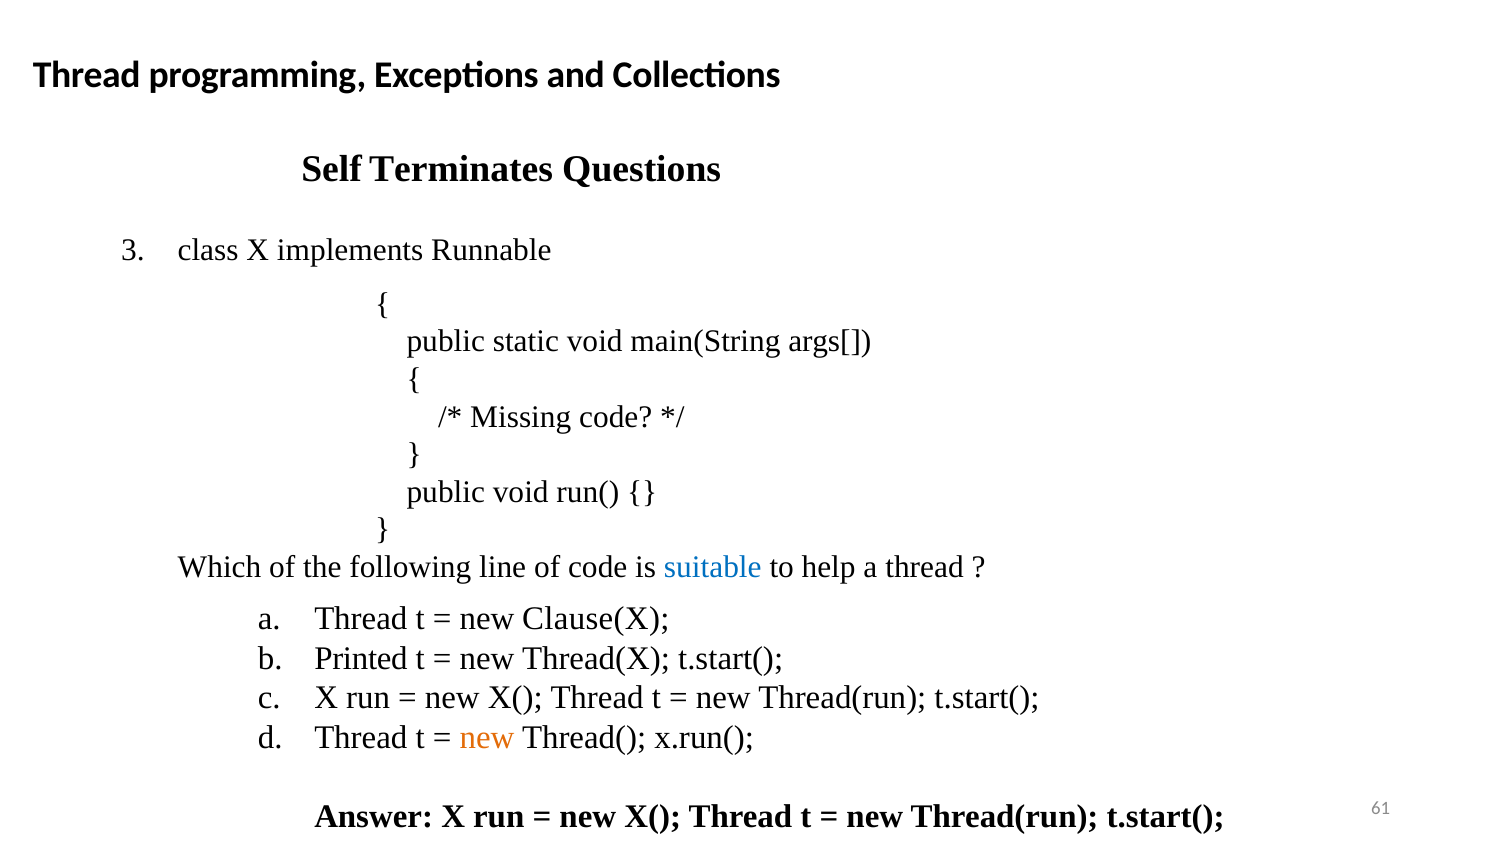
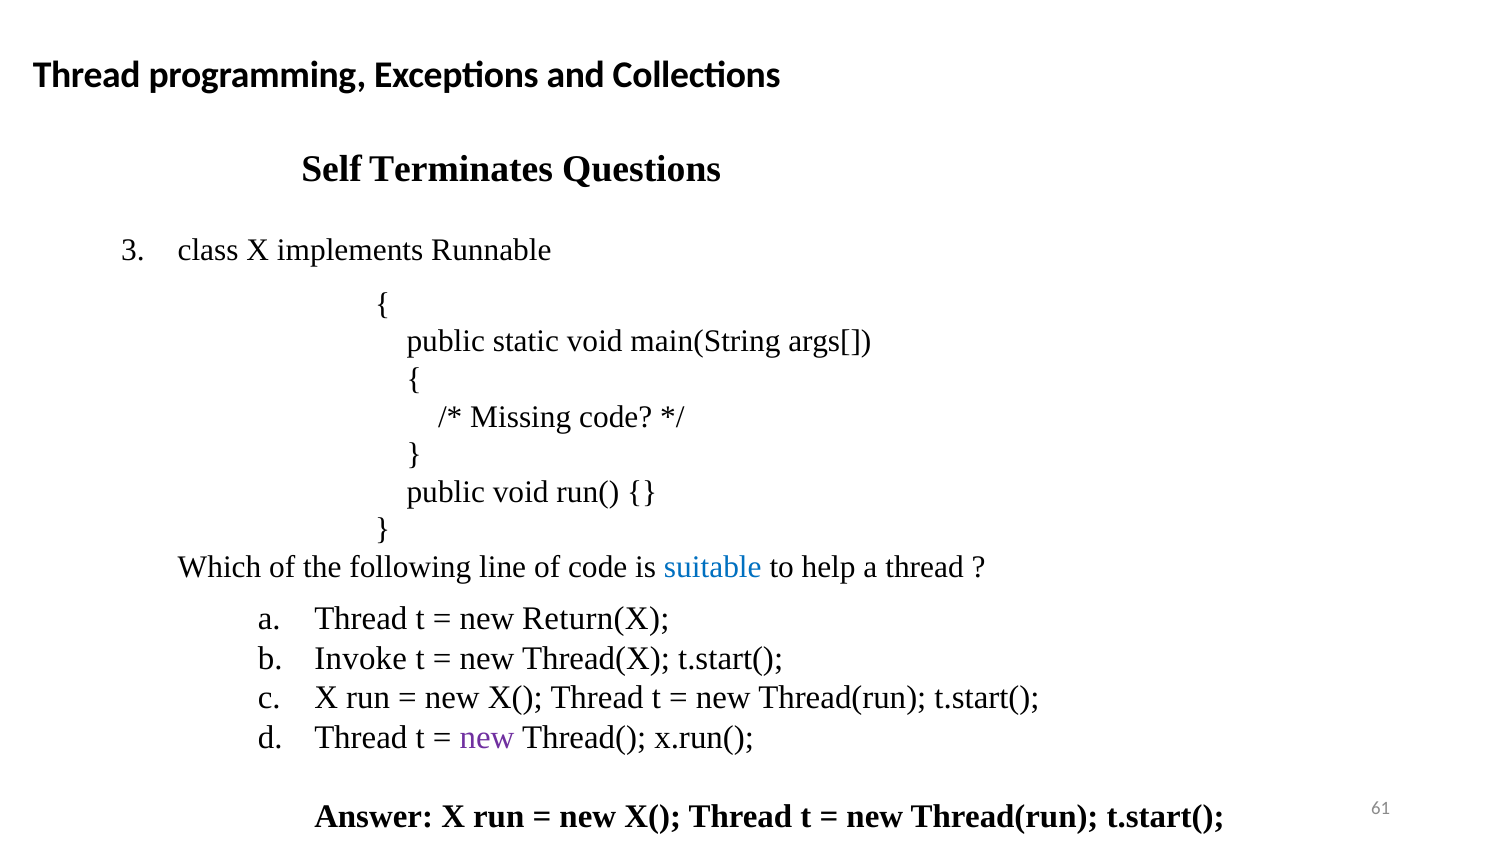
Clause(X: Clause(X -> Return(X
Printed: Printed -> Invoke
new at (487, 737) colour: orange -> purple
